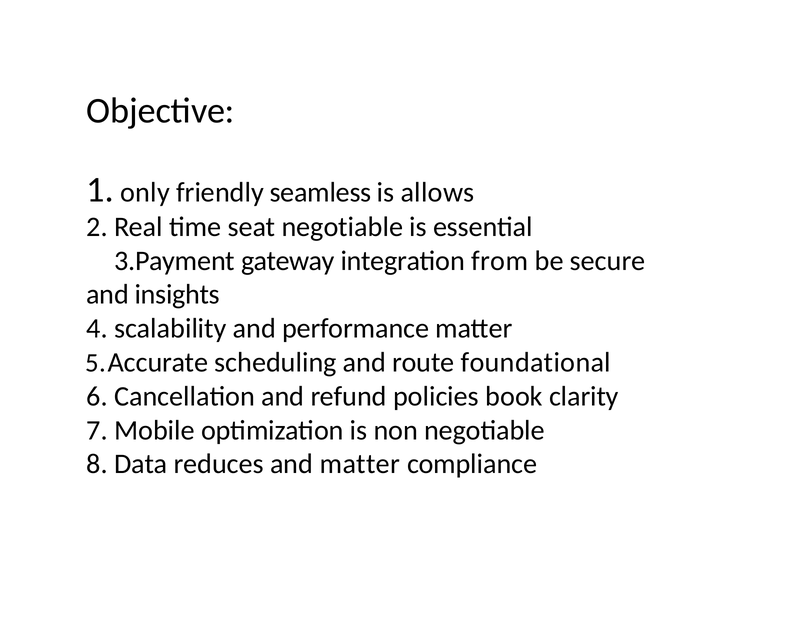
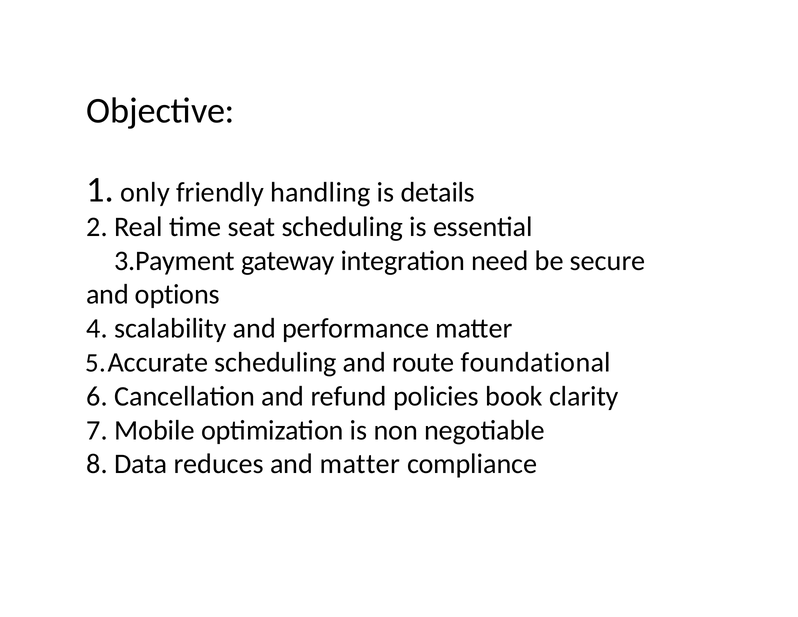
seamless: seamless -> handling
allows: allows -> details
seat negotiable: negotiable -> scheduling
from: from -> need
insights: insights -> options
